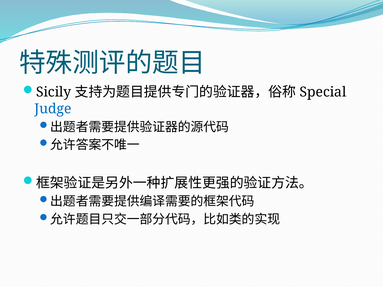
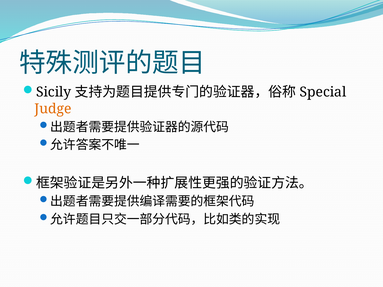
Judge colour: blue -> orange
